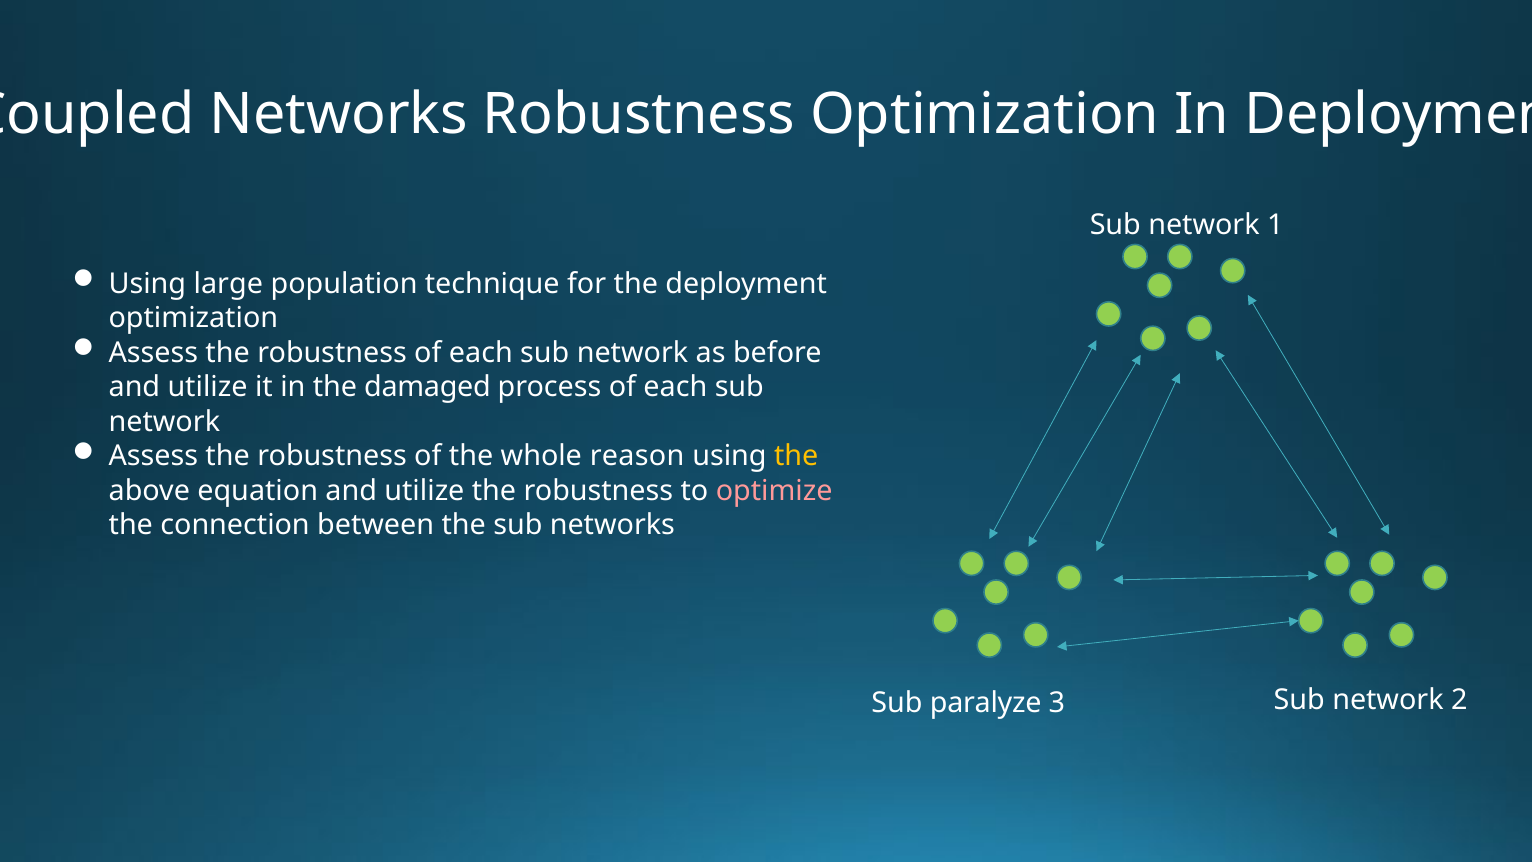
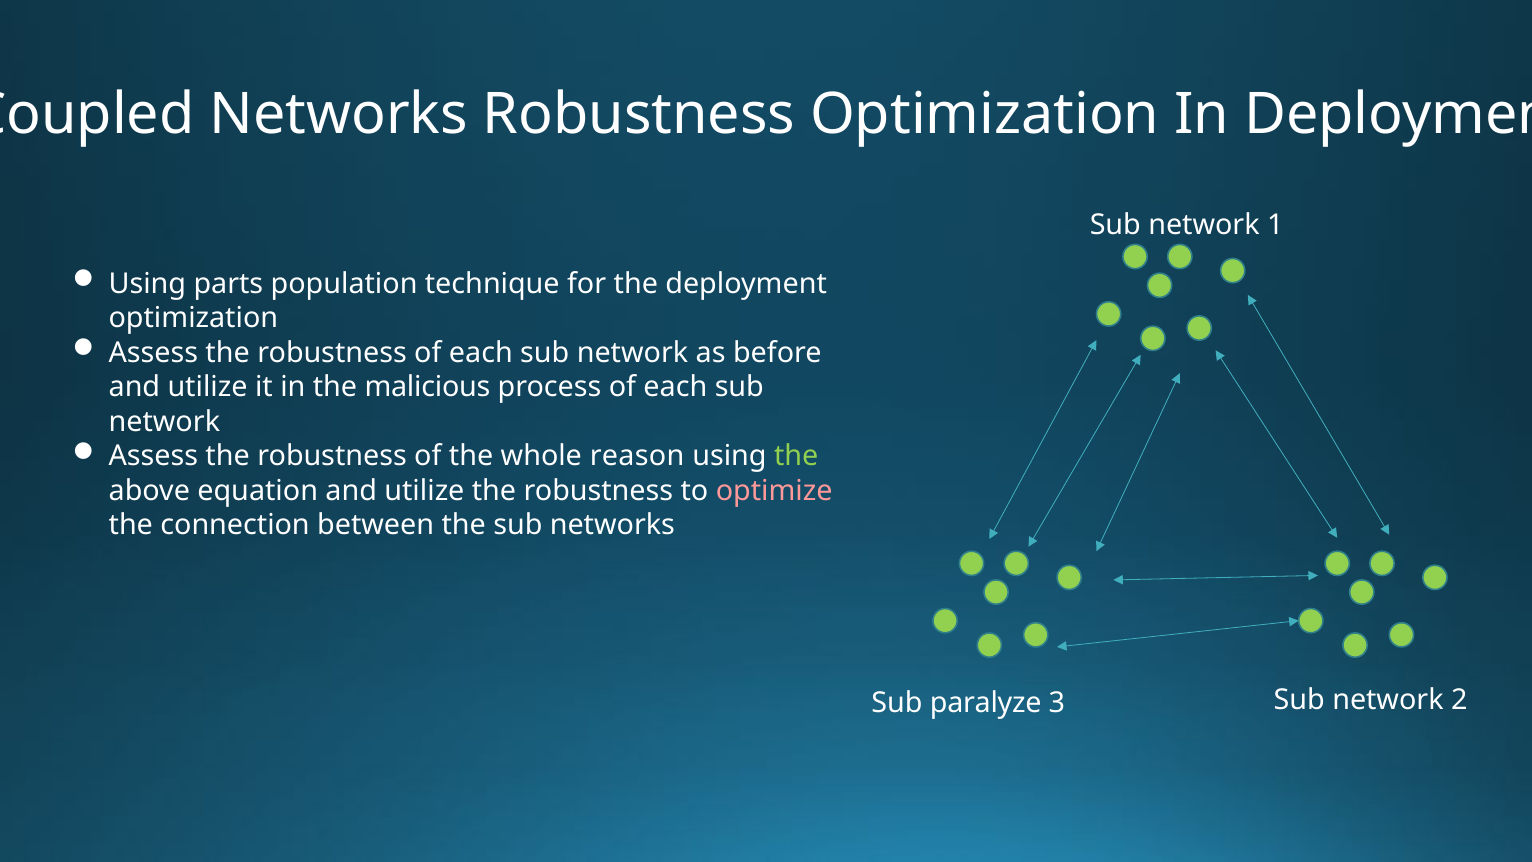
large: large -> parts
damaged: damaged -> malicious
the at (796, 456) colour: yellow -> light green
